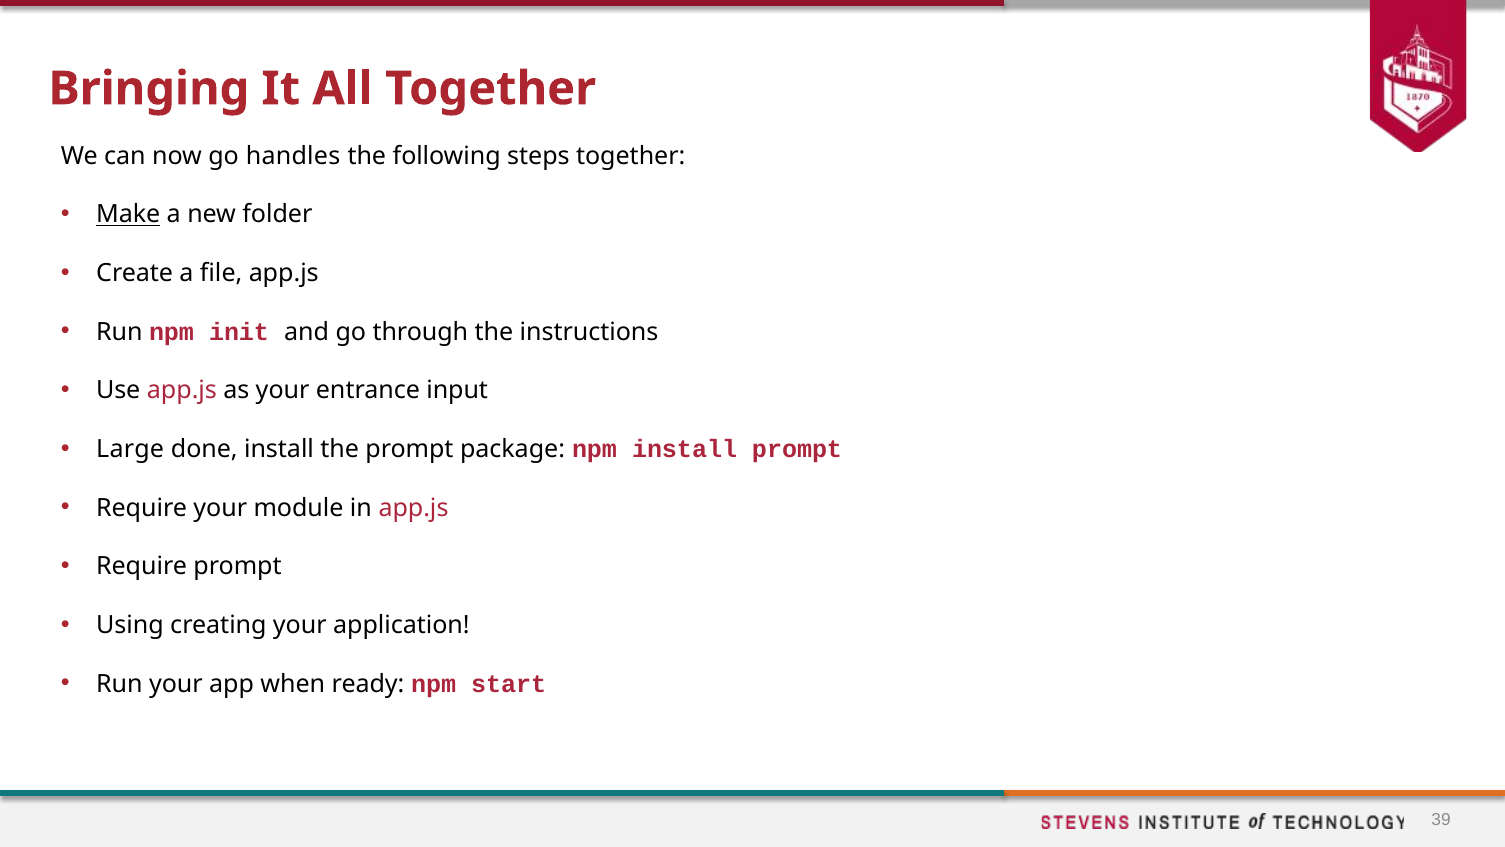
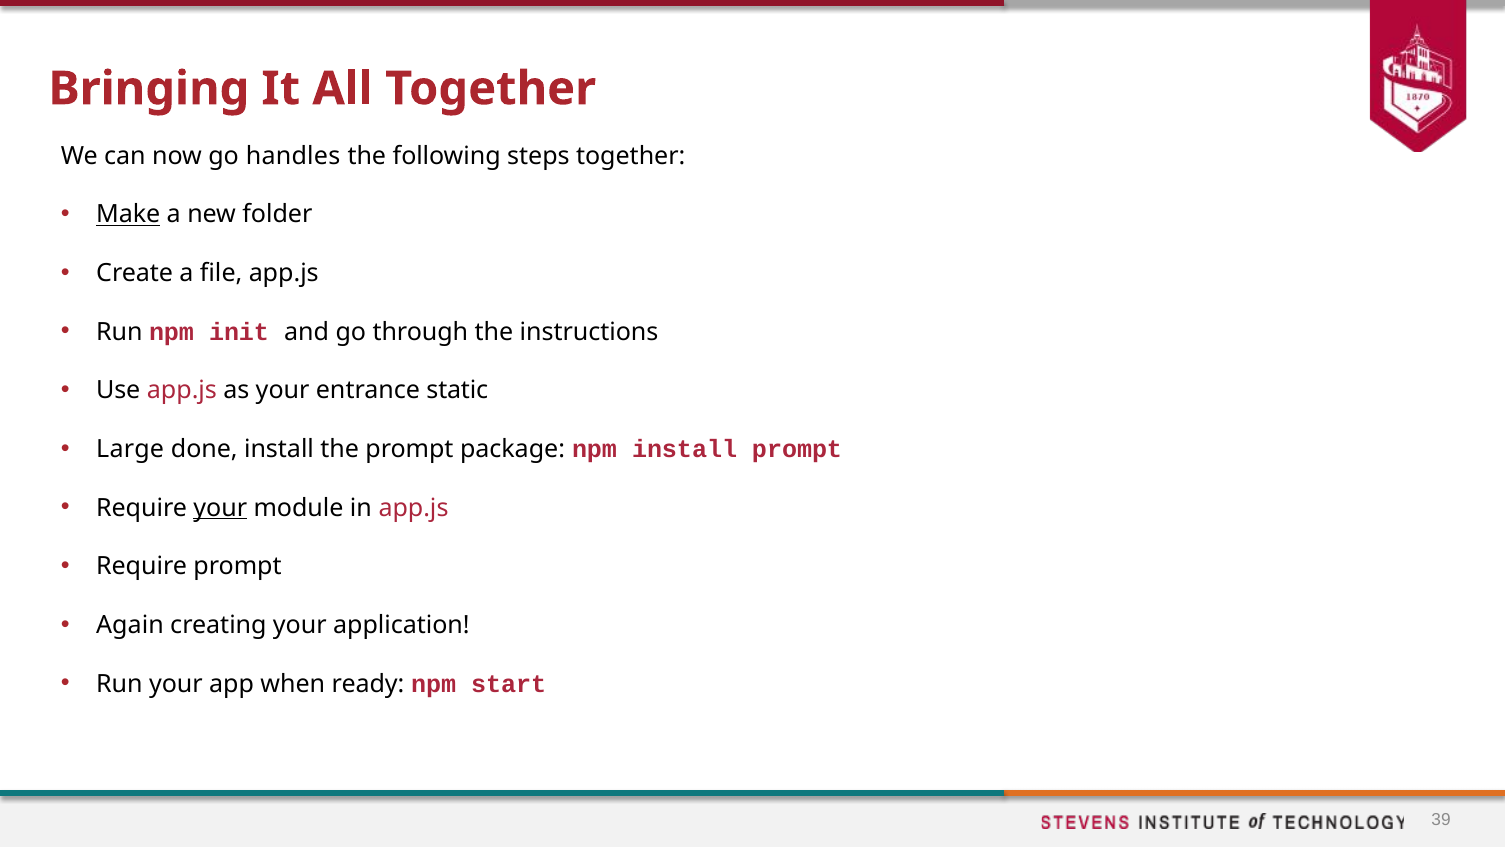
input: input -> static
your at (220, 508) underline: none -> present
Using: Using -> Again
